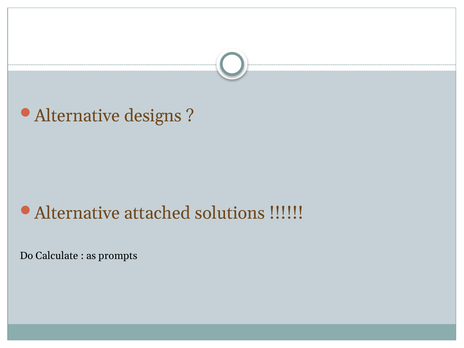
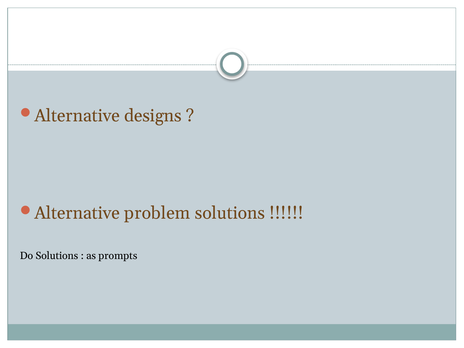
attached: attached -> problem
Do Calculate: Calculate -> Solutions
